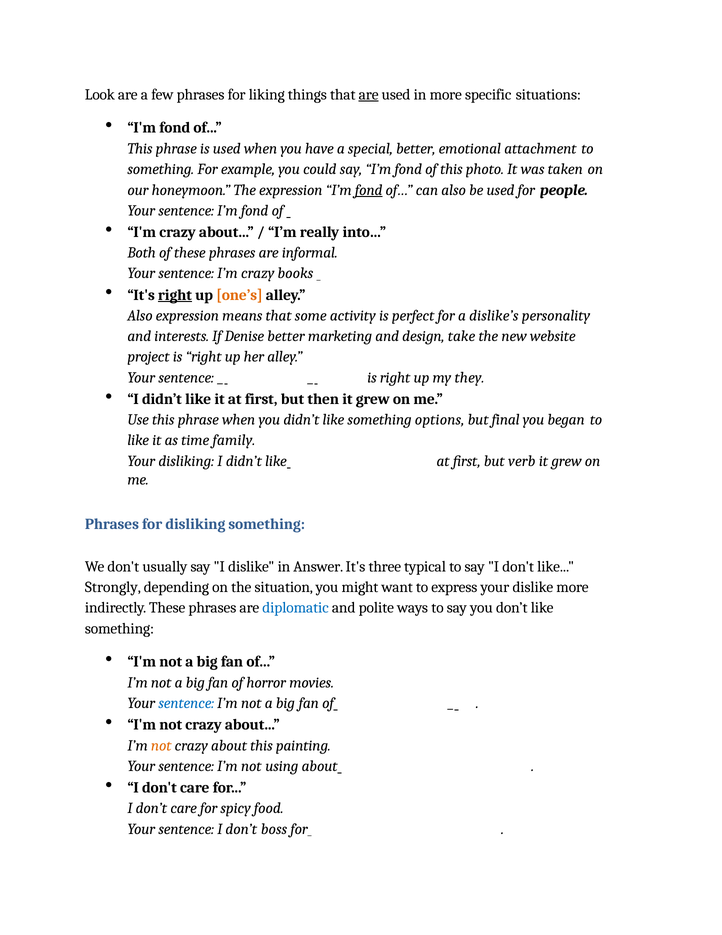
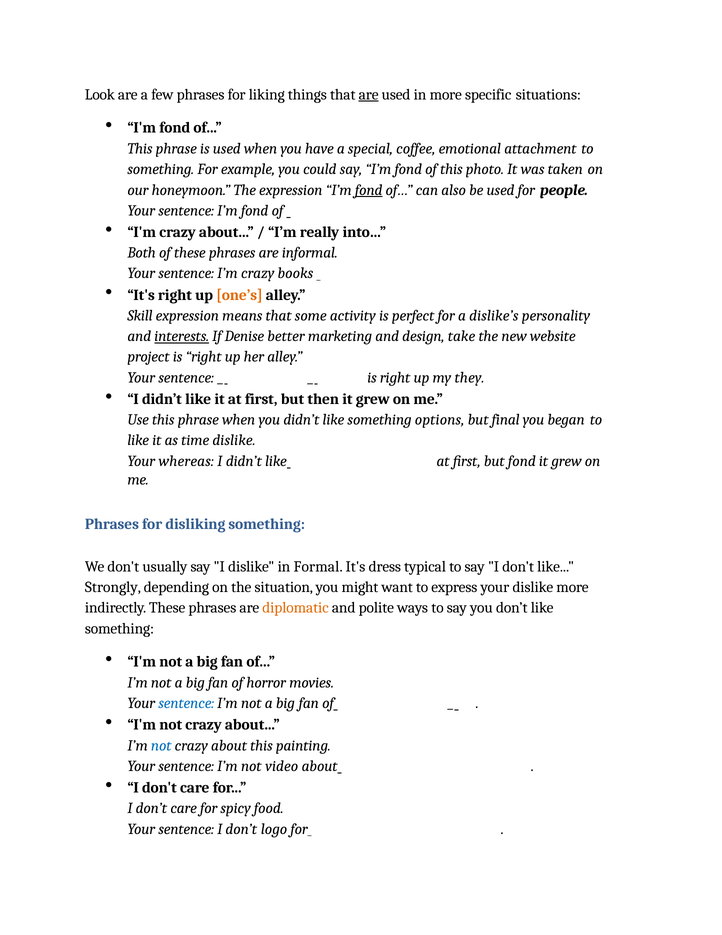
special better: better -> coffee
right at (175, 295) underline: present -> none
Also at (140, 315): Also -> Skill
interests underline: none -> present
time family: family -> dislike
Your disliking: disliking -> whereas
but verb: verb -> fond
Answer: Answer -> Formal
three: three -> dress
diplomatic colour: blue -> orange
not at (161, 745) colour: orange -> blue
using: using -> video
boss: boss -> logo
